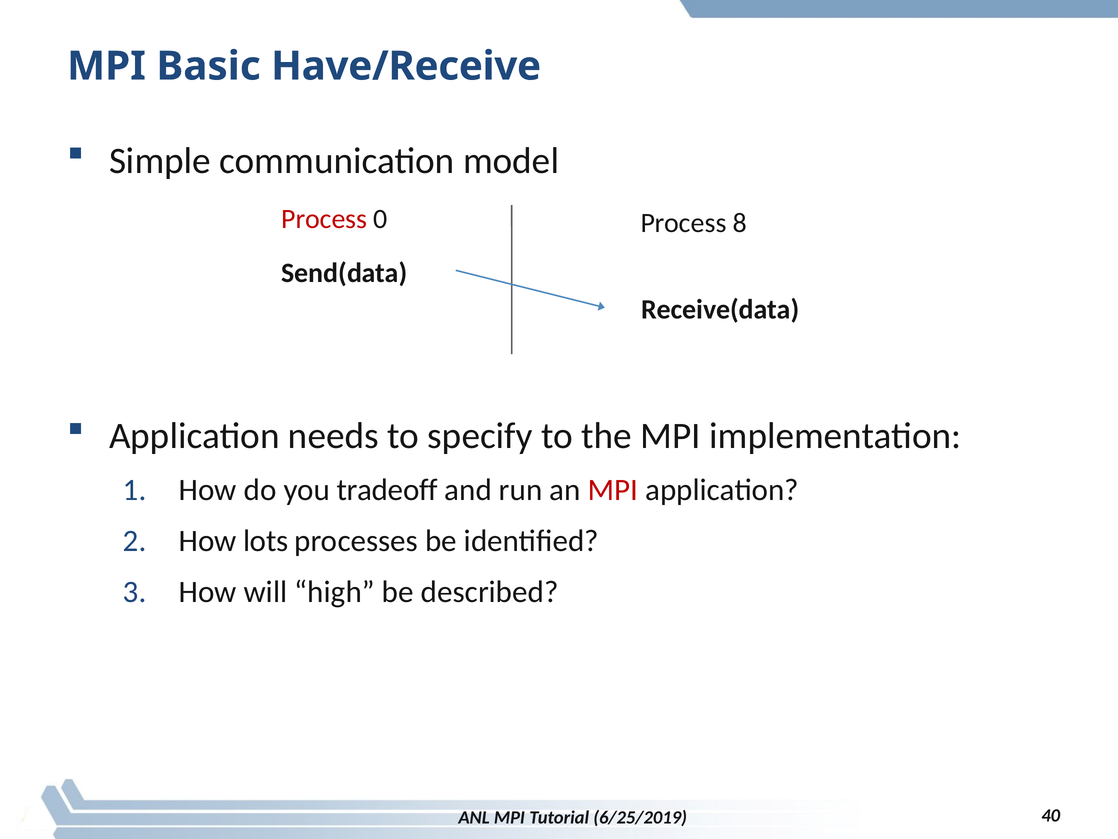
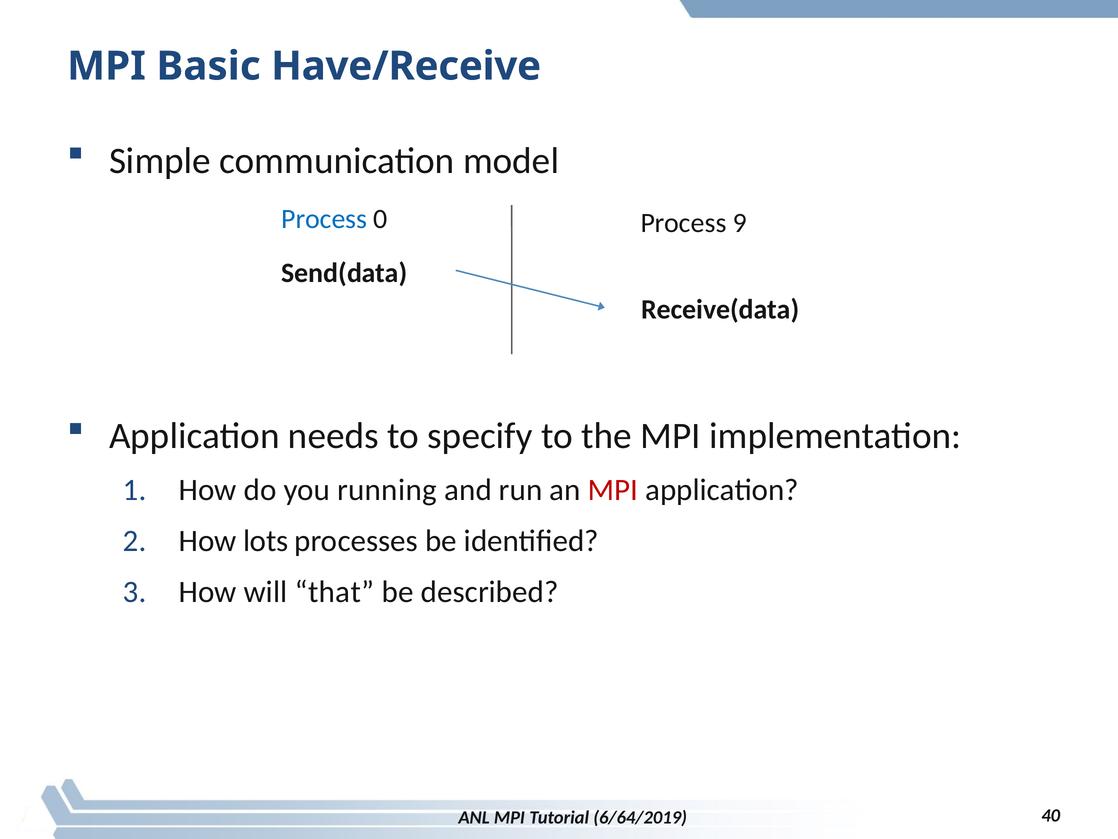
Process at (324, 219) colour: red -> blue
8: 8 -> 9
tradeoff: tradeoff -> running
high: high -> that
6/25/2019: 6/25/2019 -> 6/64/2019
